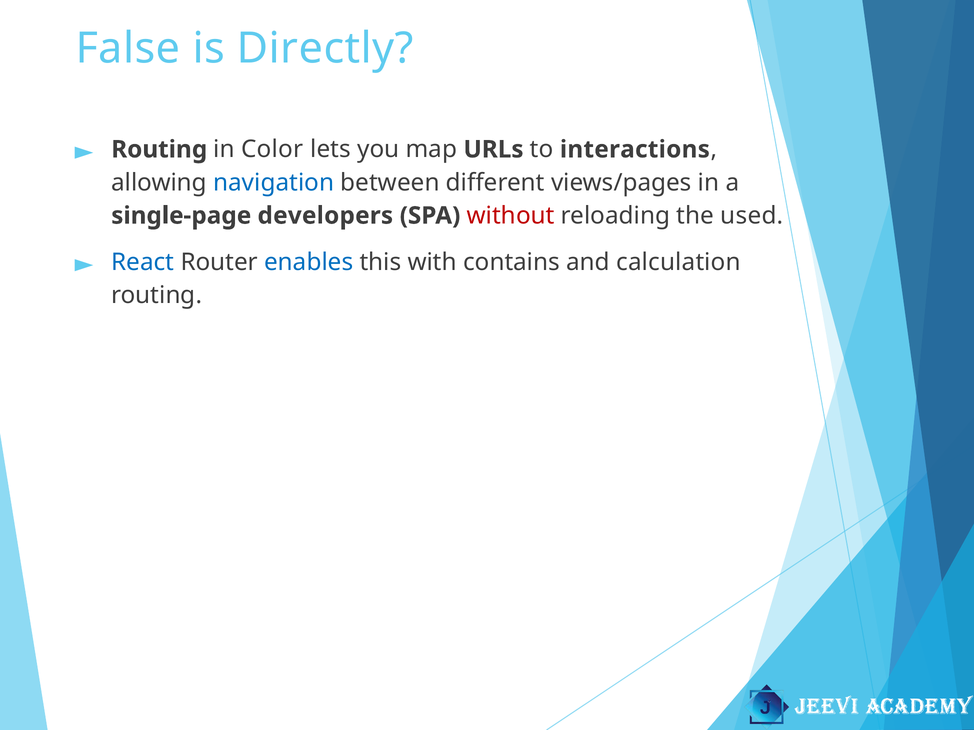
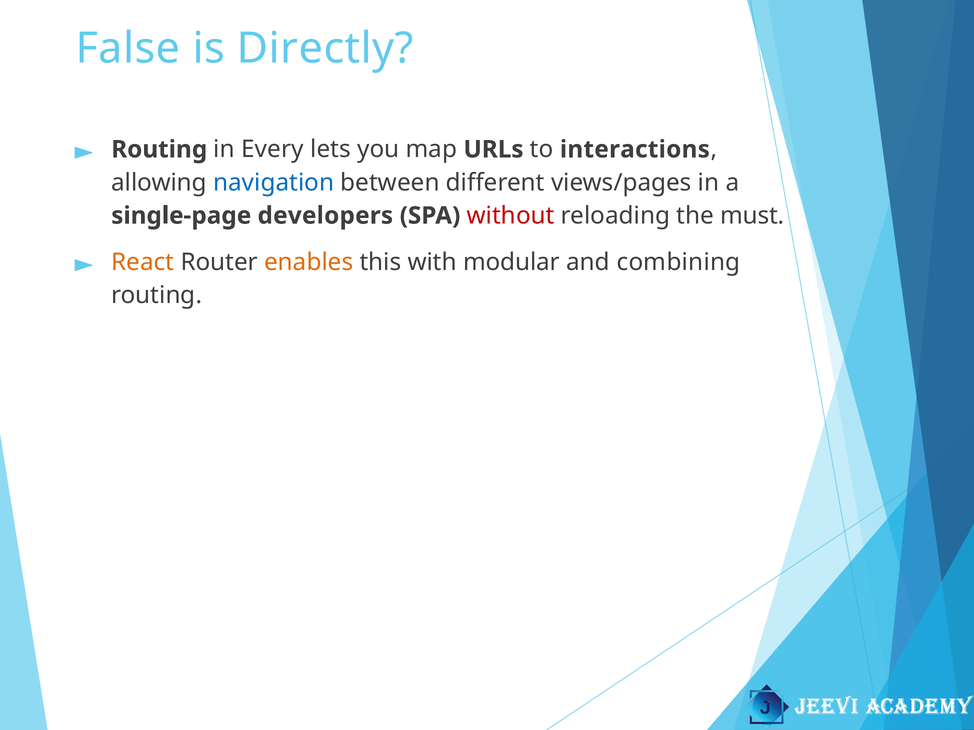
Color: Color -> Every
used: used -> must
React colour: blue -> orange
enables colour: blue -> orange
contains: contains -> modular
calculation: calculation -> combining
